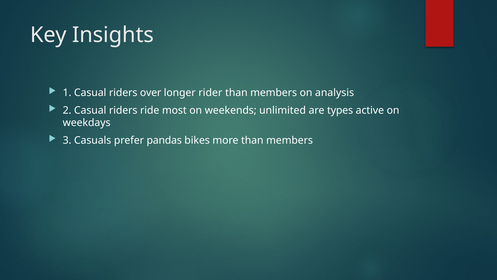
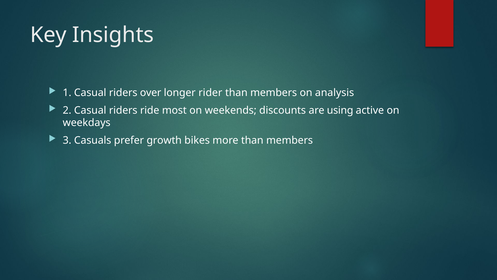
unlimited: unlimited -> discounts
types: types -> using
pandas: pandas -> growth
